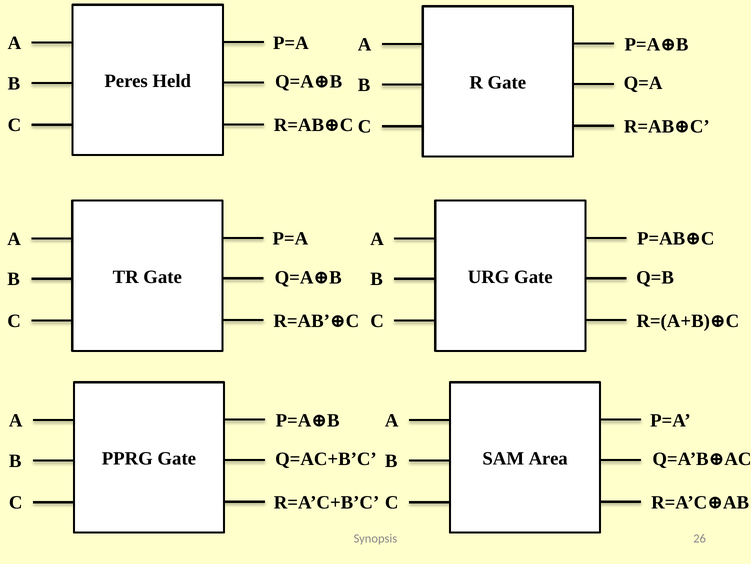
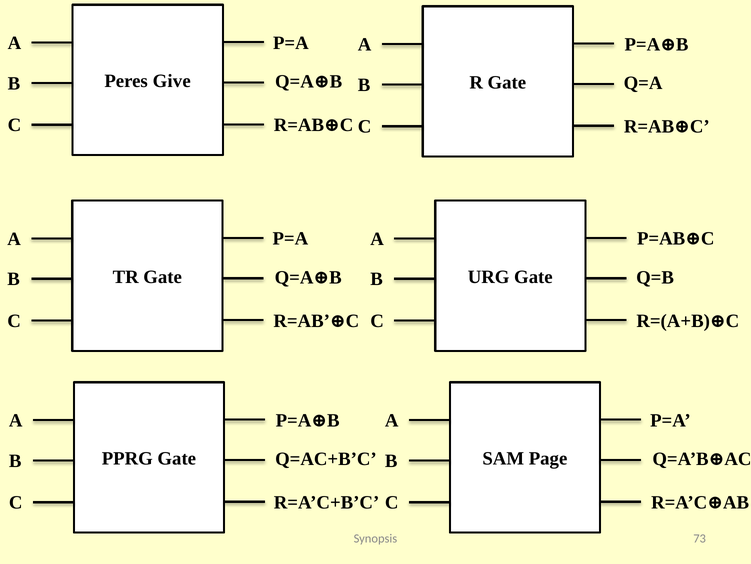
Held: Held -> Give
Area: Area -> Page
26: 26 -> 73
